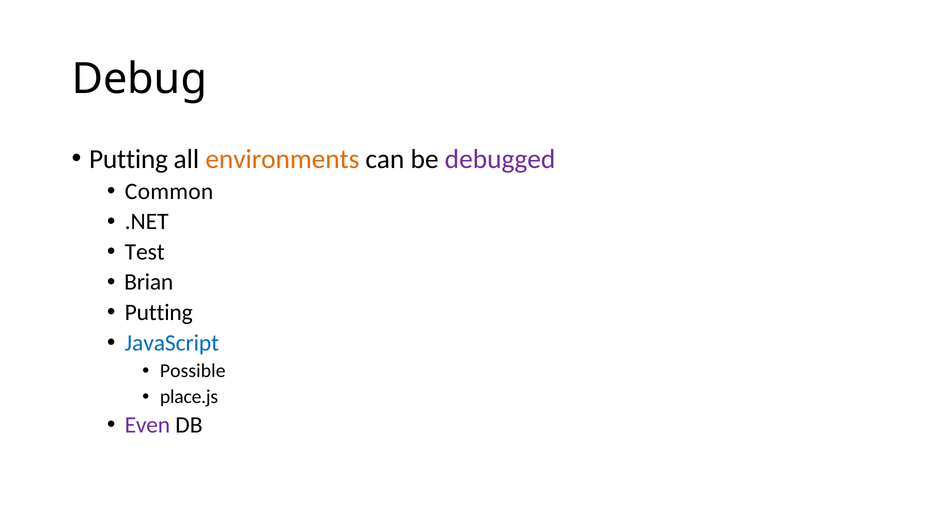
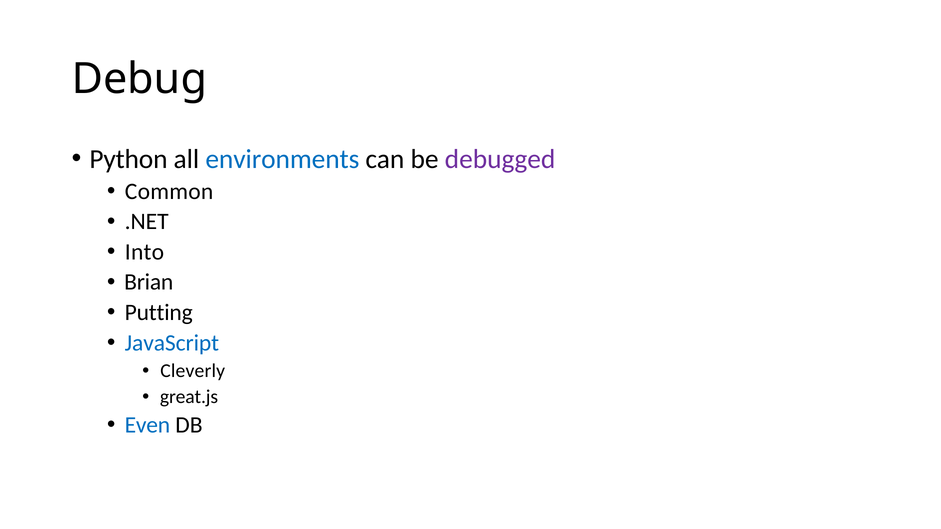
Putting at (129, 159): Putting -> Python
environments colour: orange -> blue
Test: Test -> Into
Possible: Possible -> Cleverly
place.js: place.js -> great.js
Even colour: purple -> blue
